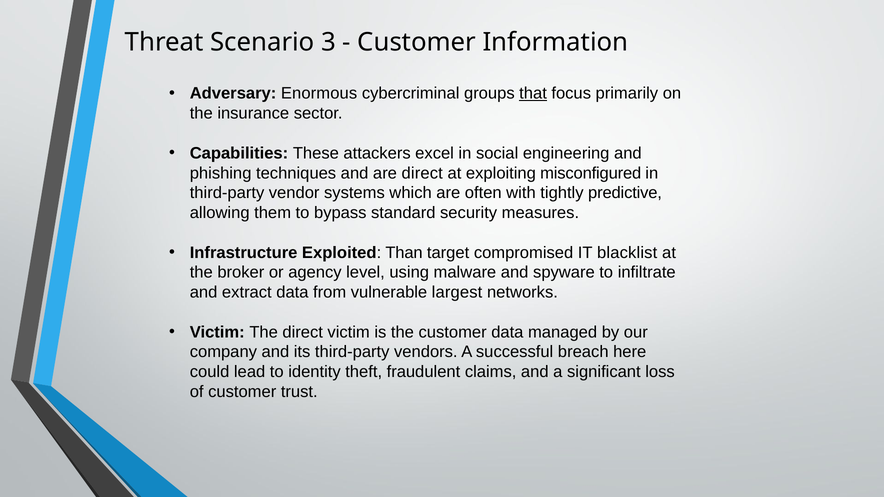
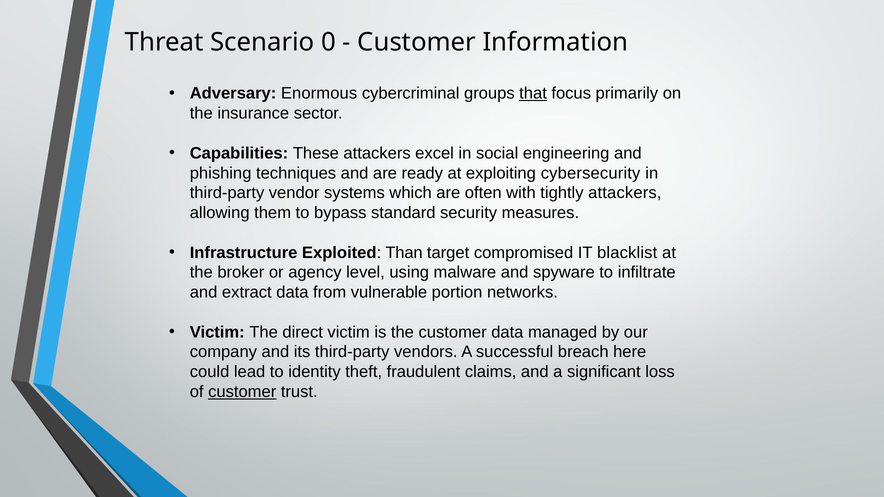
3: 3 -> 0
are direct: direct -> ready
misconfigured: misconfigured -> cybersecurity
tightly predictive: predictive -> attackers
largest: largest -> portion
customer at (242, 392) underline: none -> present
